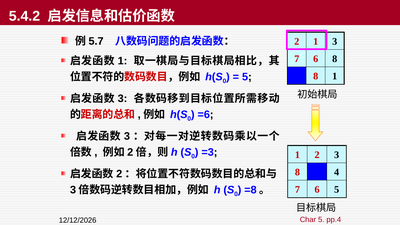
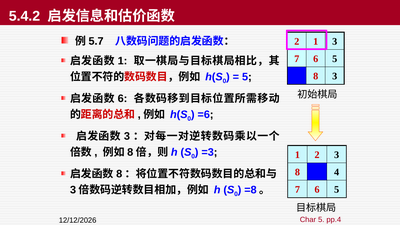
8 at (335, 59): 8 -> 5
8 1: 1 -> 3
3 at (123, 99): 3 -> 6
2 at (130, 152): 2 -> 8
2 at (119, 174): 2 -> 8
